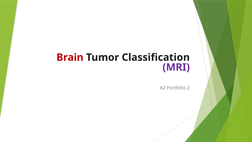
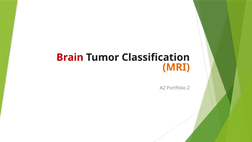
MRI colour: purple -> orange
